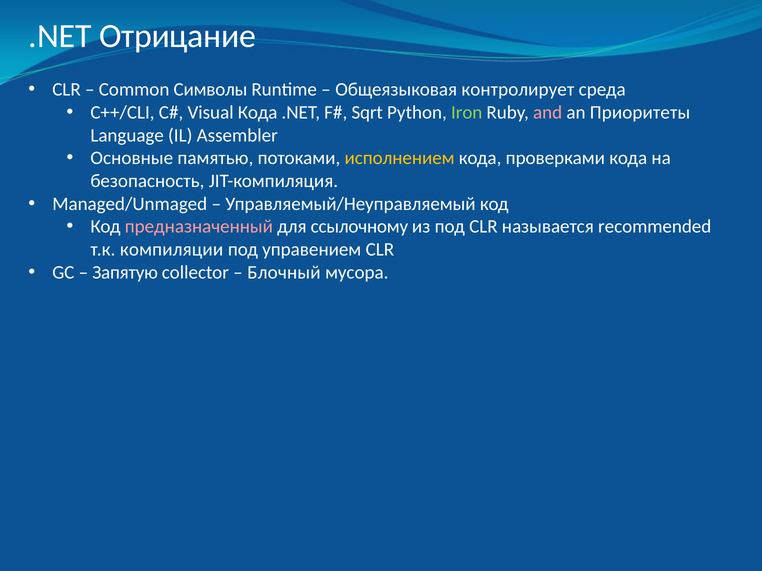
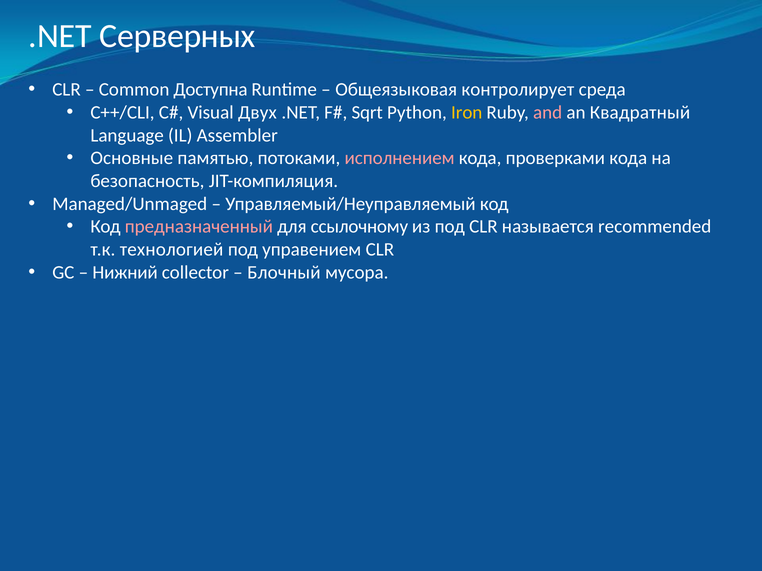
Отрицание: Отрицание -> Серверных
Символы: Символы -> Доступна
Visual Кода: Кода -> Двух
Iron colour: light green -> yellow
Приоритеты: Приоритеты -> Квадратный
исполнением colour: yellow -> pink
компиляции: компиляции -> технологией
Запятую: Запятую -> Нижний
